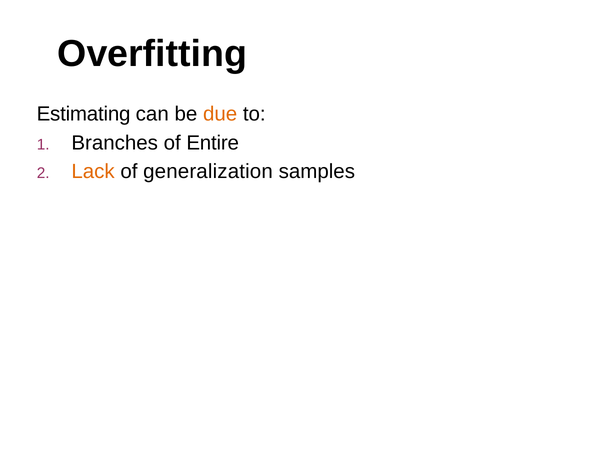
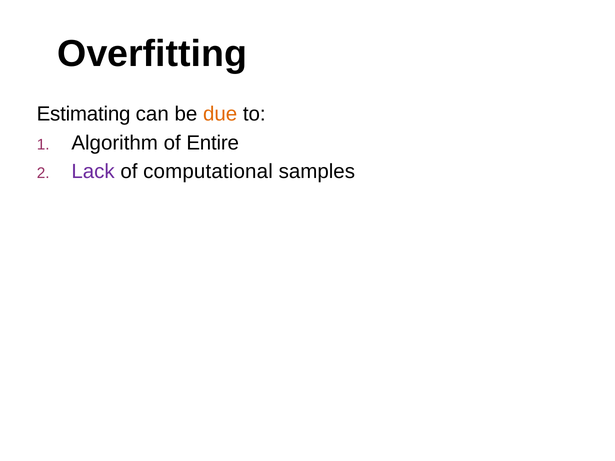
Branches: Branches -> Algorithm
Lack colour: orange -> purple
generalization: generalization -> computational
